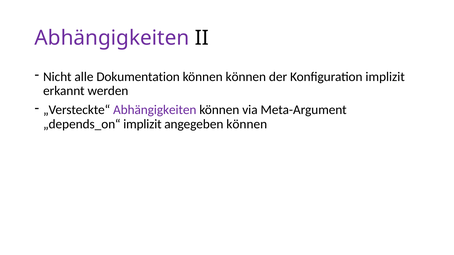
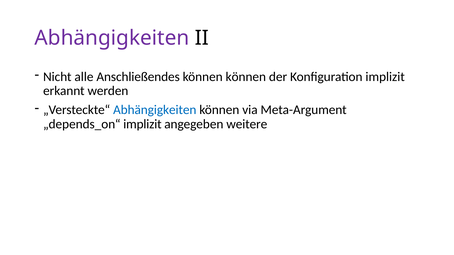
Dokumentation: Dokumentation -> Anschließendes
Abhängigkeiten at (155, 110) colour: purple -> blue
angegeben können: können -> weitere
